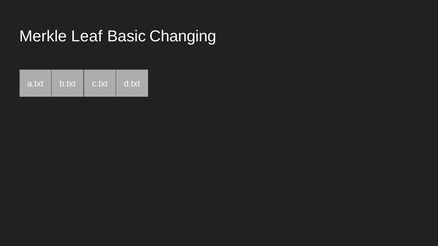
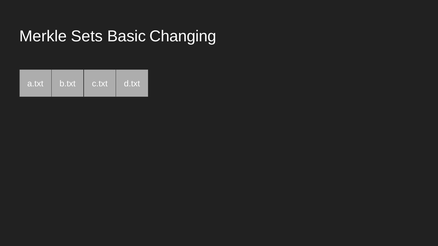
Leaf: Leaf -> Sets
